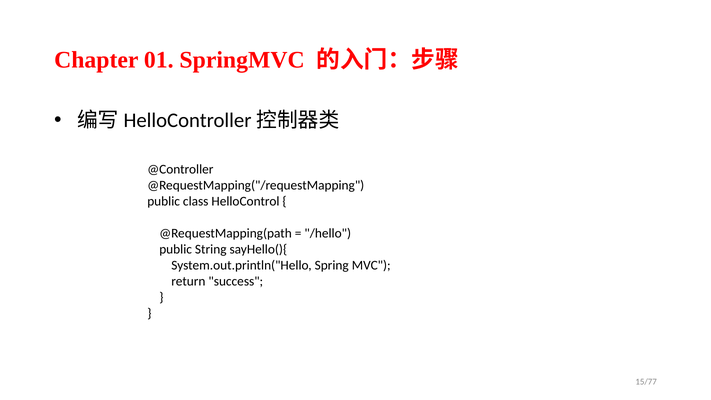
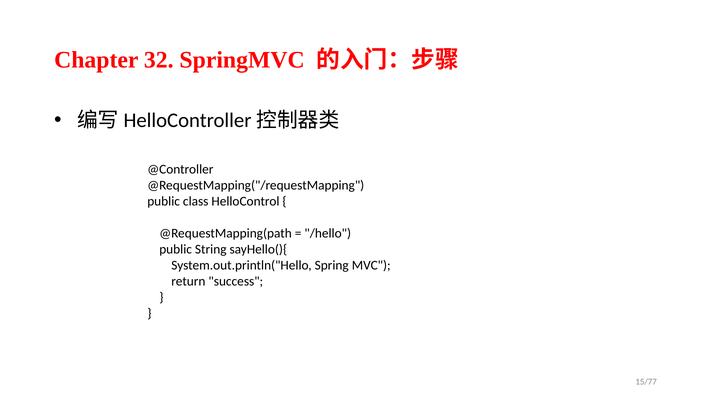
01: 01 -> 32
